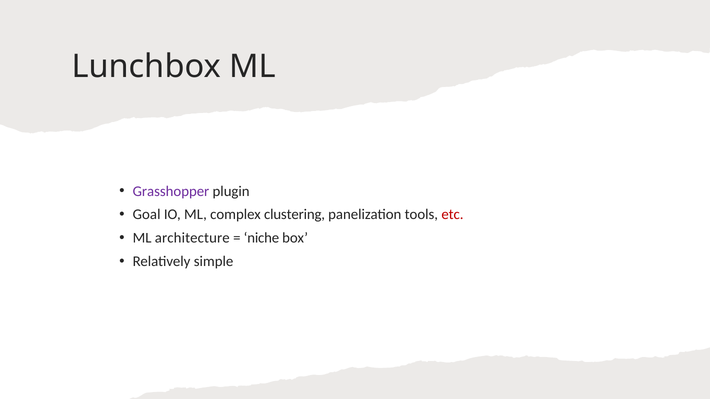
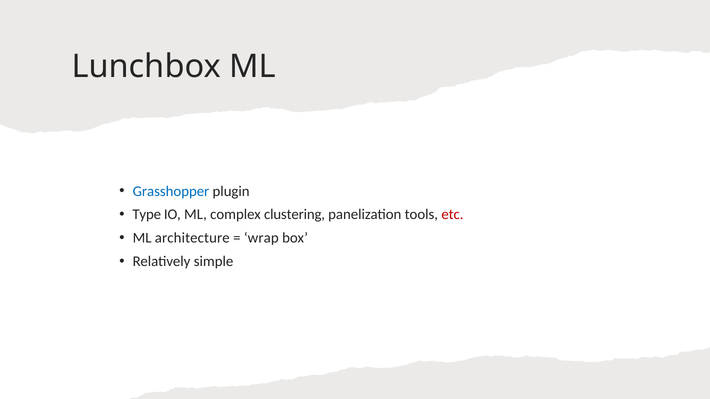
Grasshopper colour: purple -> blue
Goal: Goal -> Type
niche: niche -> wrap
